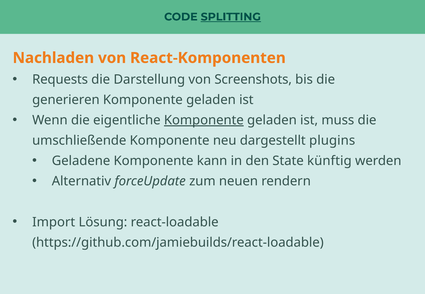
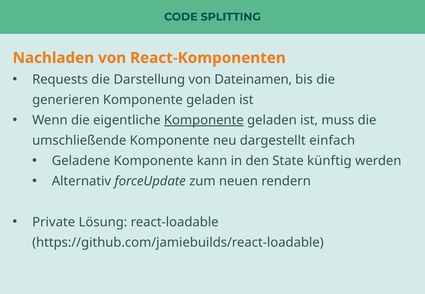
SPLITTING underline: present -> none
Screenshots: Screenshots -> Dateinamen
plugins: plugins -> einfach
Import: Import -> Private
